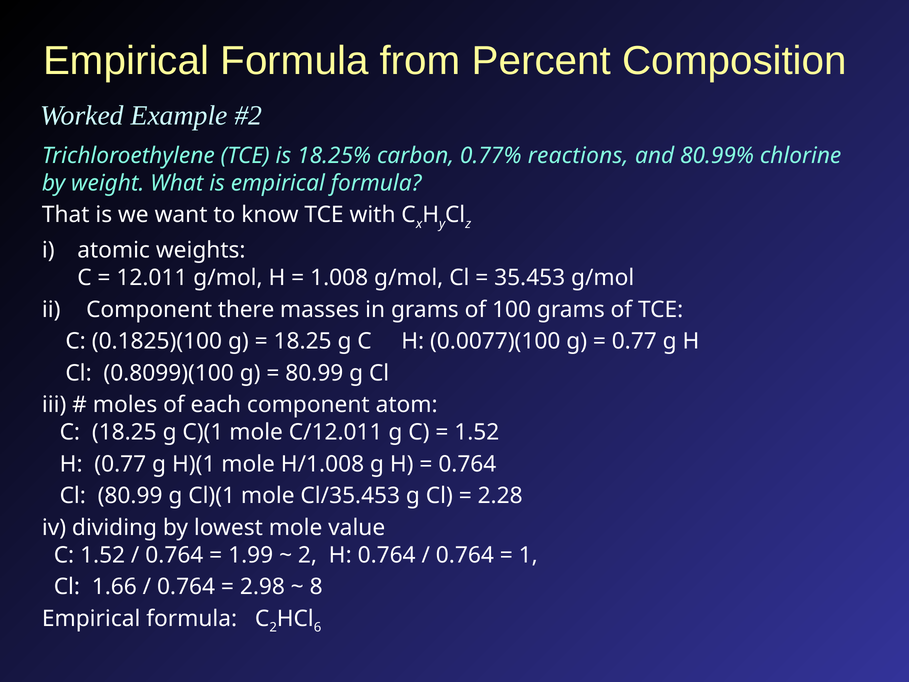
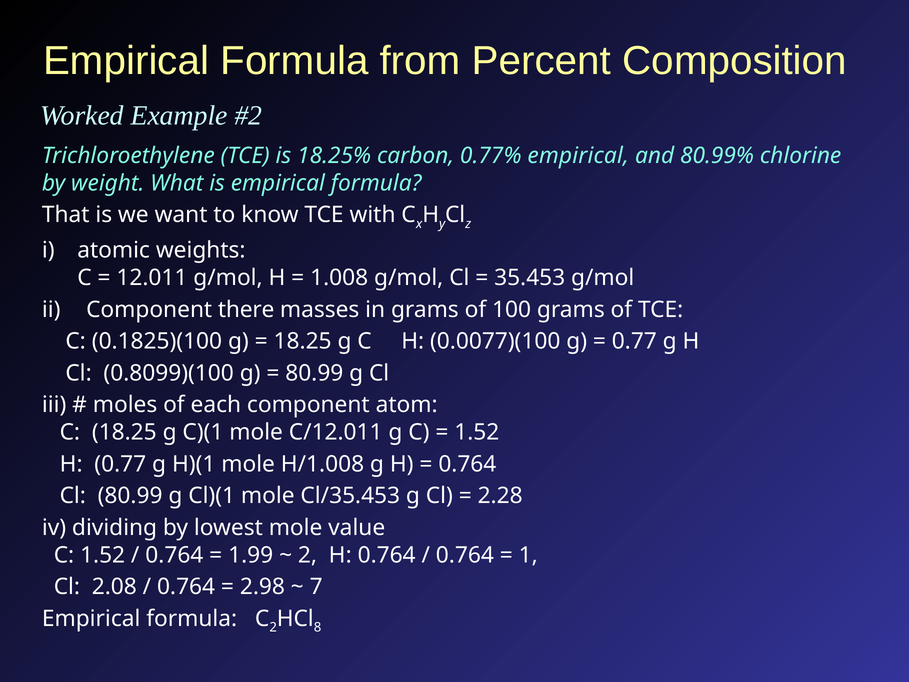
0.77% reactions: reactions -> empirical
1.66: 1.66 -> 2.08
8: 8 -> 7
6: 6 -> 8
